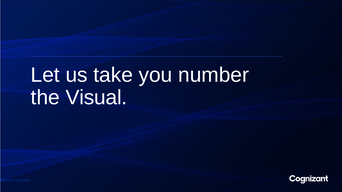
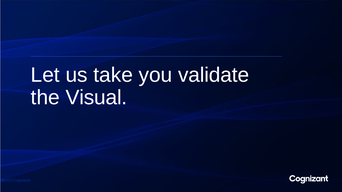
number: number -> validate
